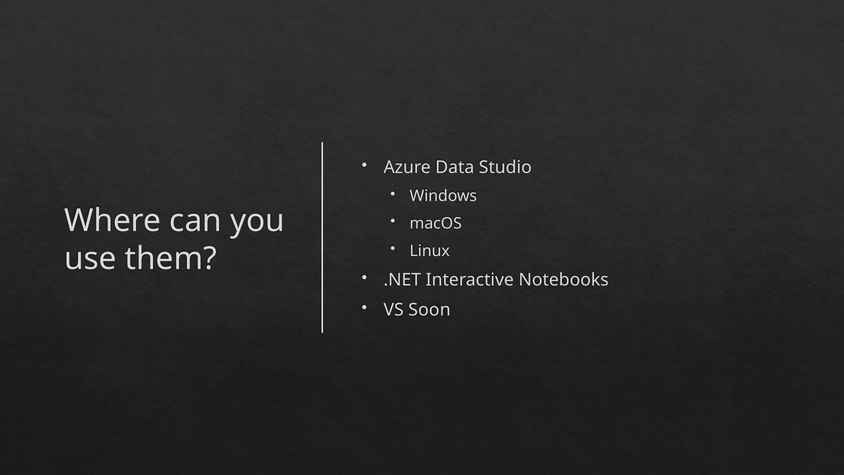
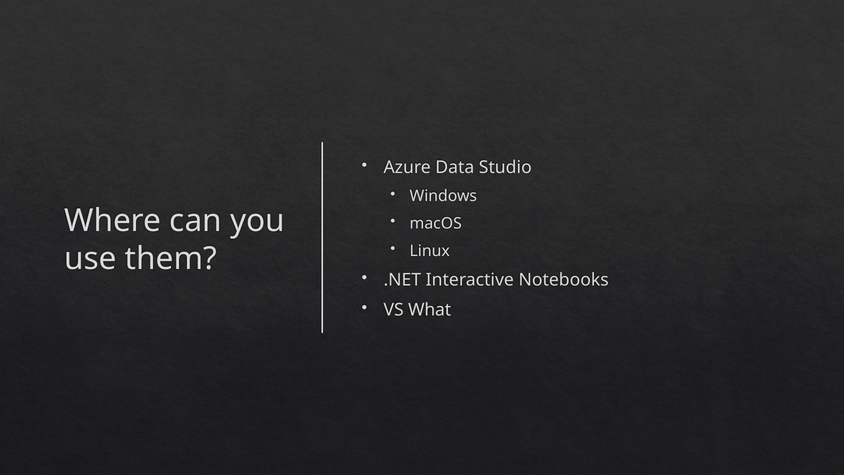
Soon: Soon -> What
